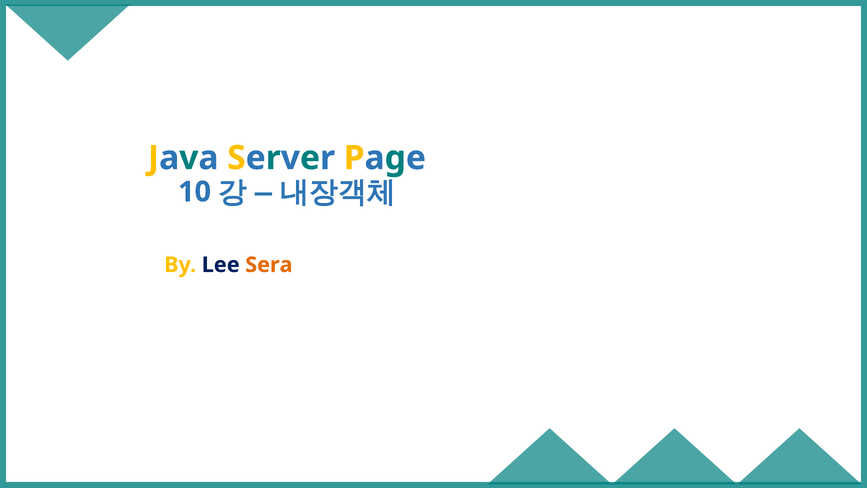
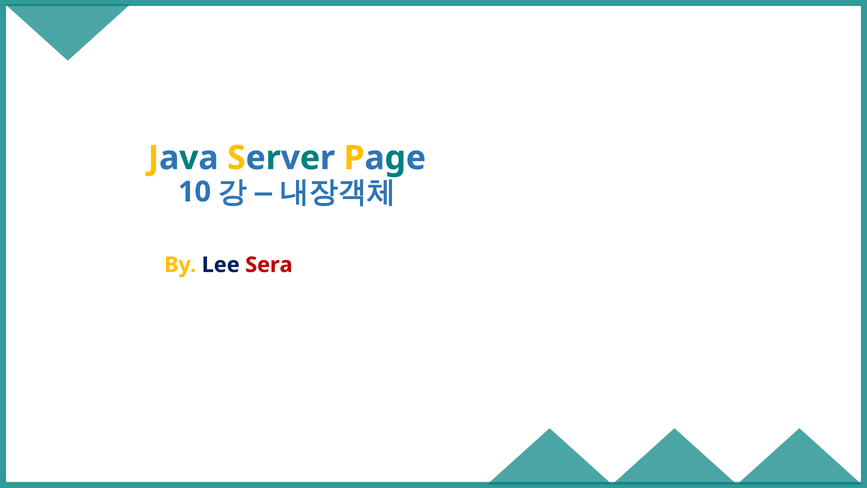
Sera colour: orange -> red
